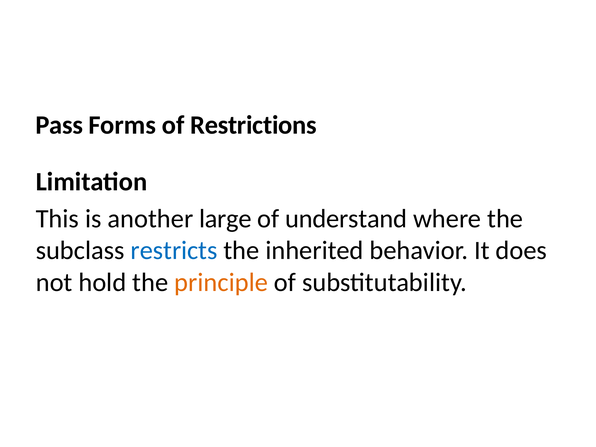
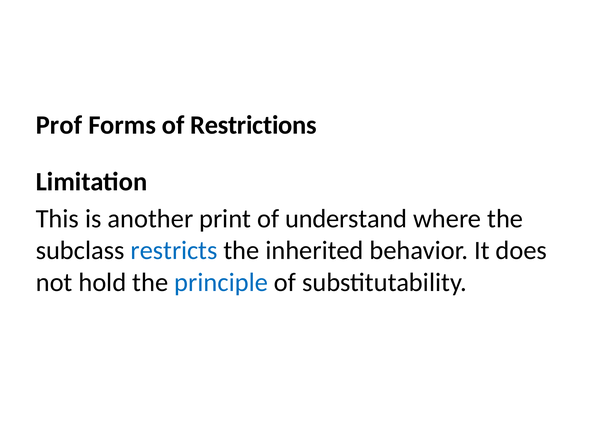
Pass: Pass -> Prof
large: large -> print
principle colour: orange -> blue
